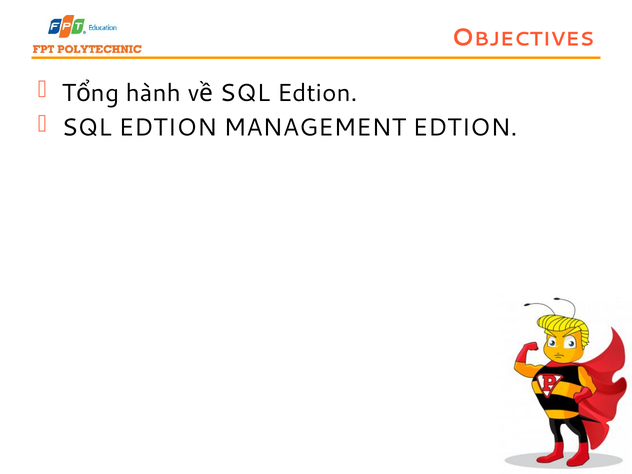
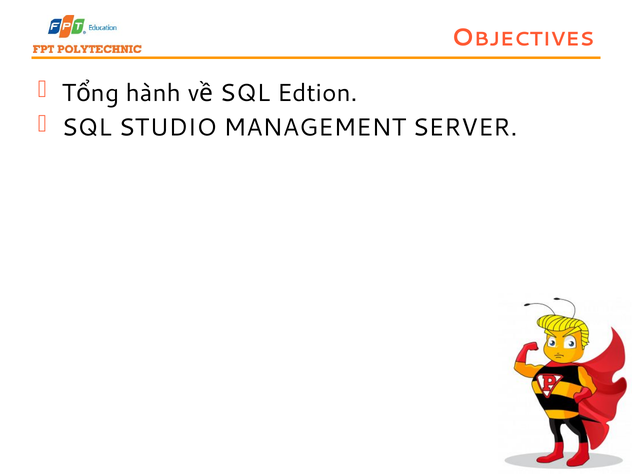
EDTION at (168, 128): EDTION -> STUDIO
MANAGEMENT EDTION: EDTION -> SERVER
